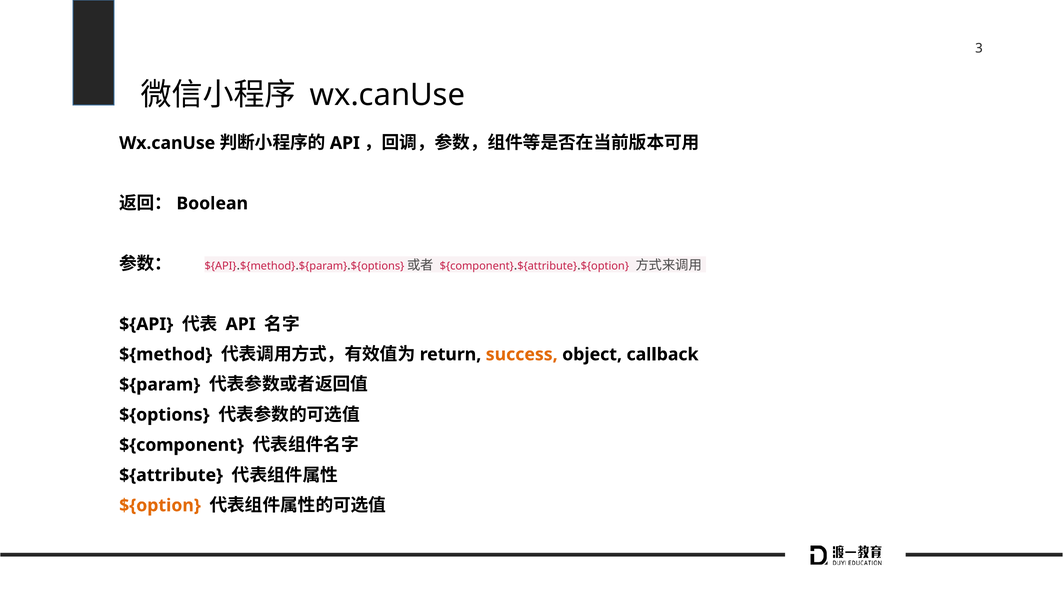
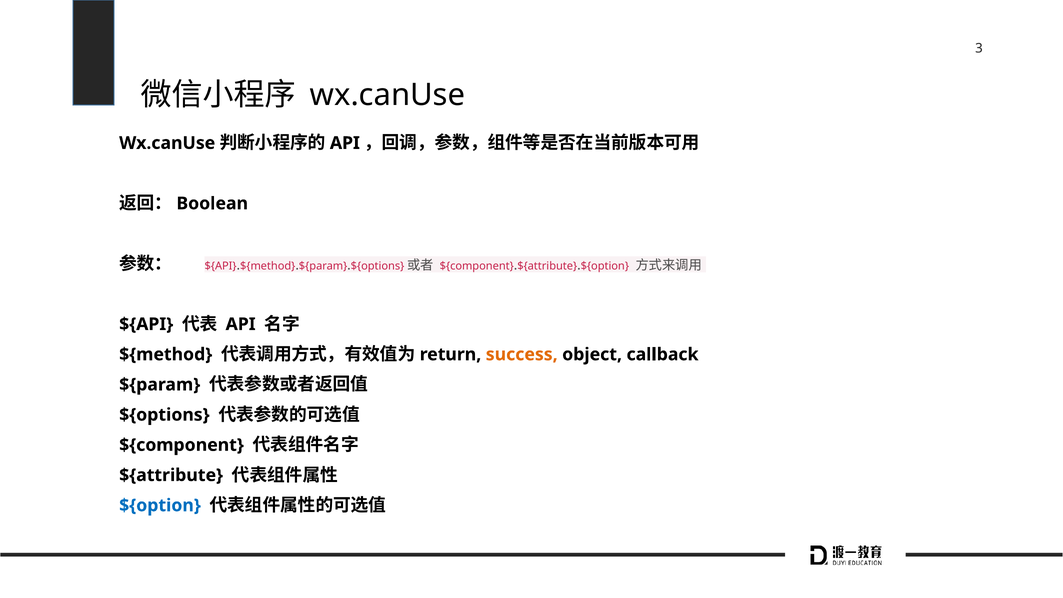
${option colour: orange -> blue
